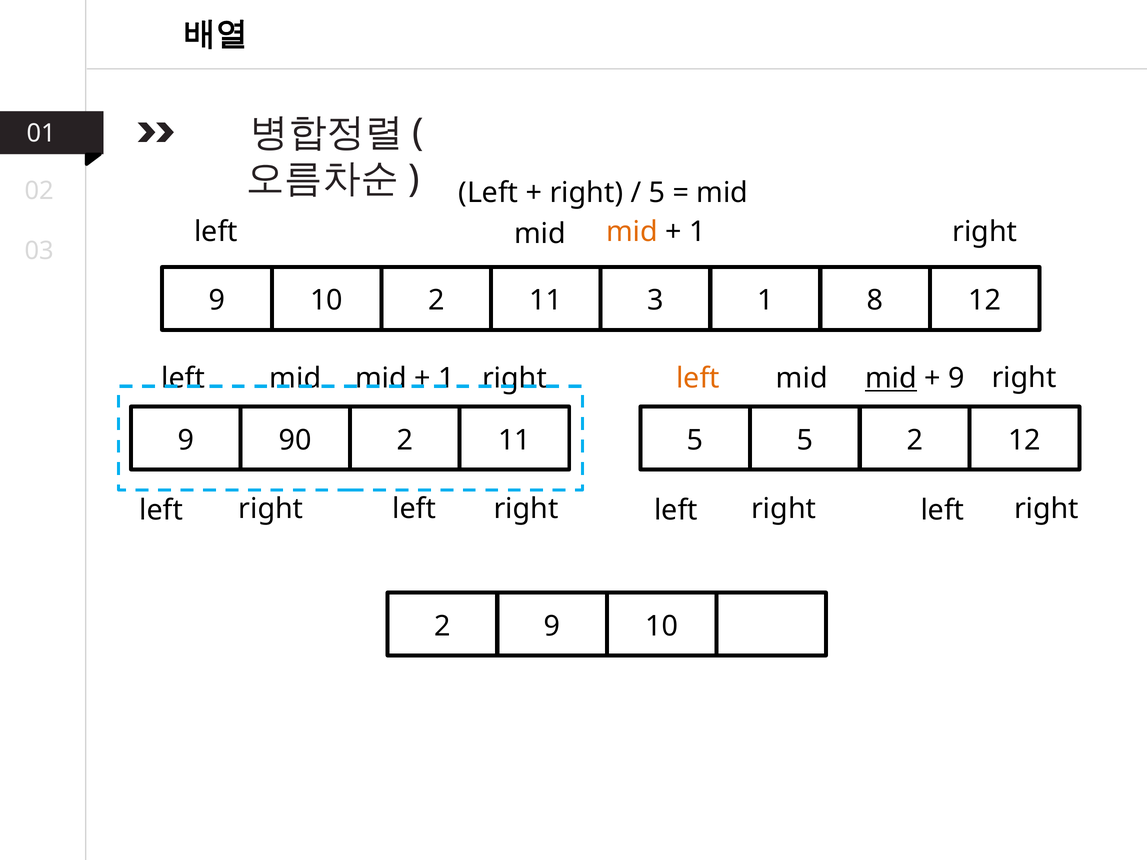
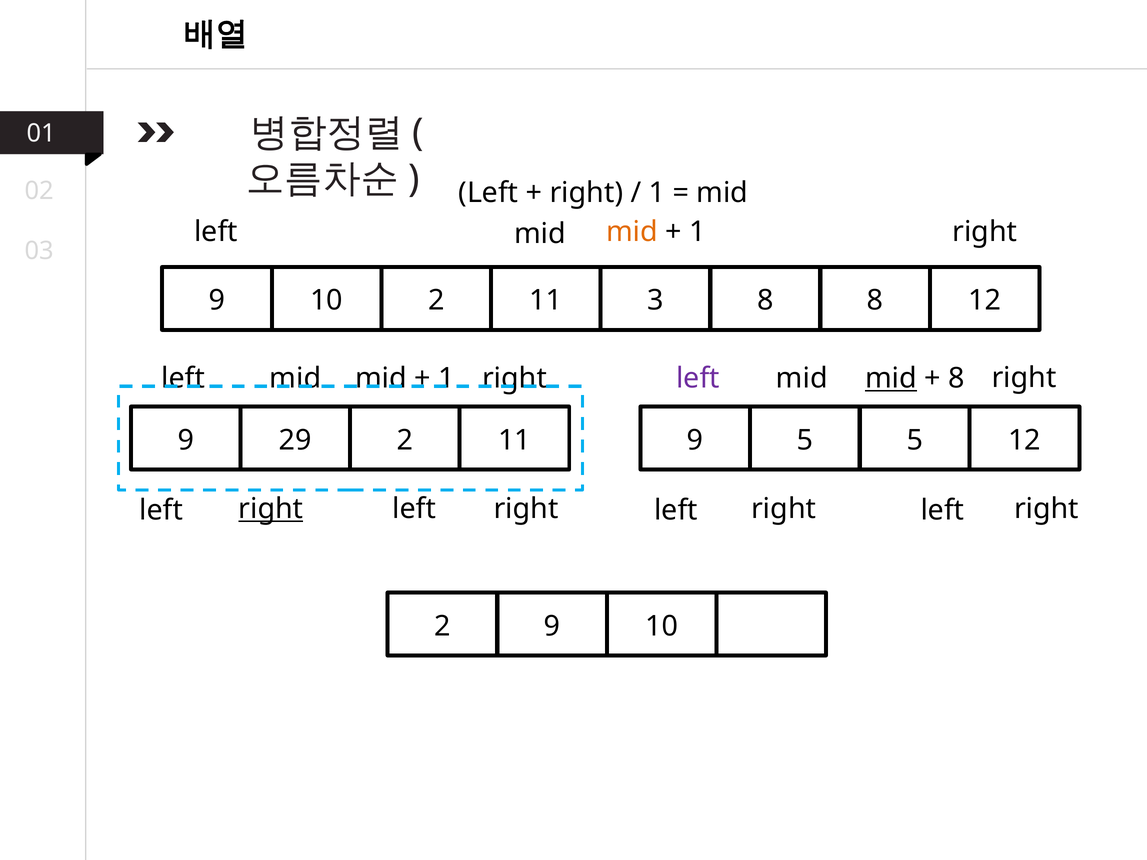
5 at (657, 193): 5 -> 1
3 1: 1 -> 8
left at (698, 379) colour: orange -> purple
9 at (956, 379): 9 -> 8
90: 90 -> 29
11 5: 5 -> 9
5 2: 2 -> 5
right at (271, 509) underline: none -> present
